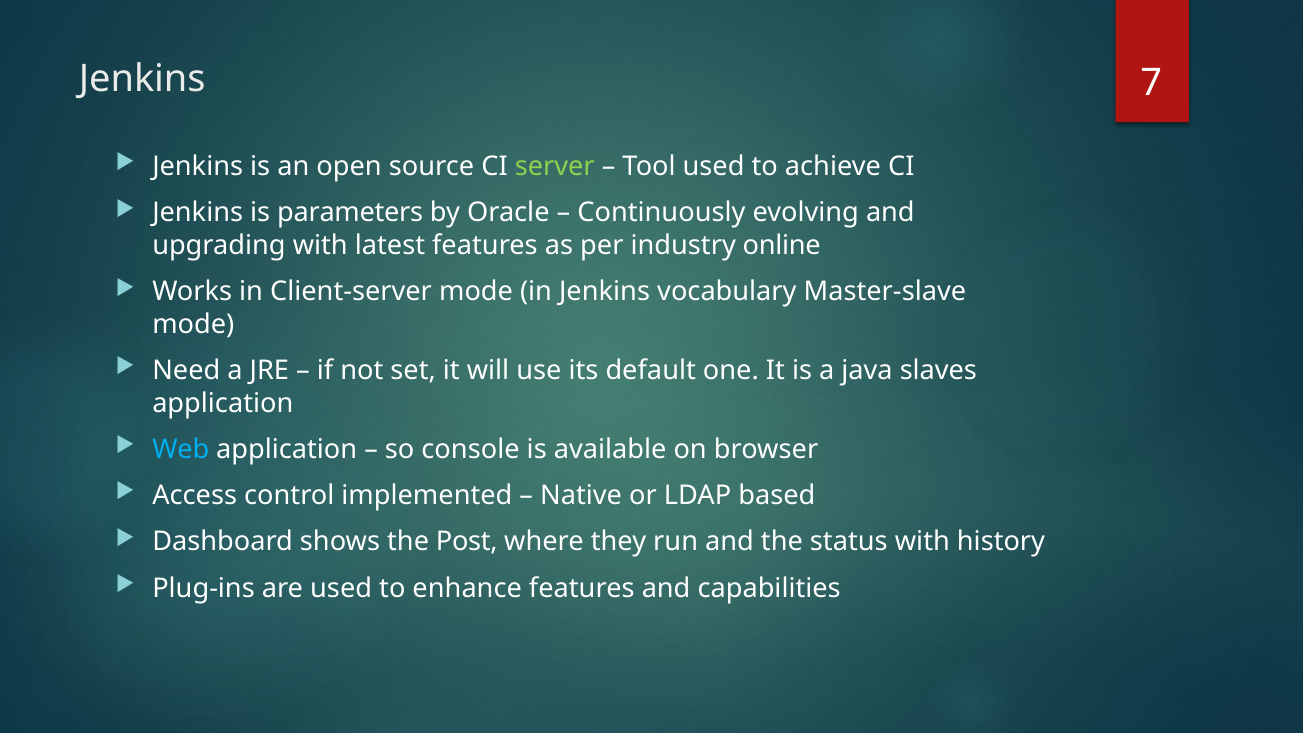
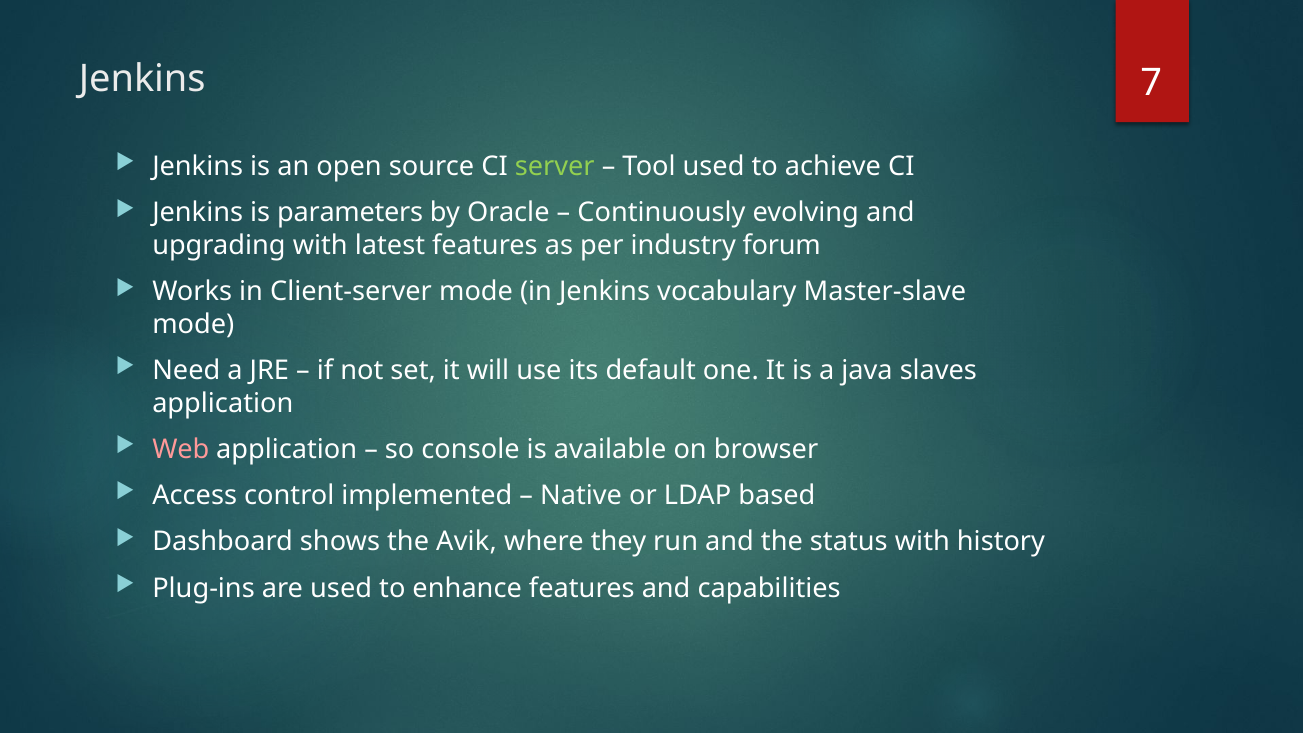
online: online -> forum
Web colour: light blue -> pink
Post: Post -> Avik
